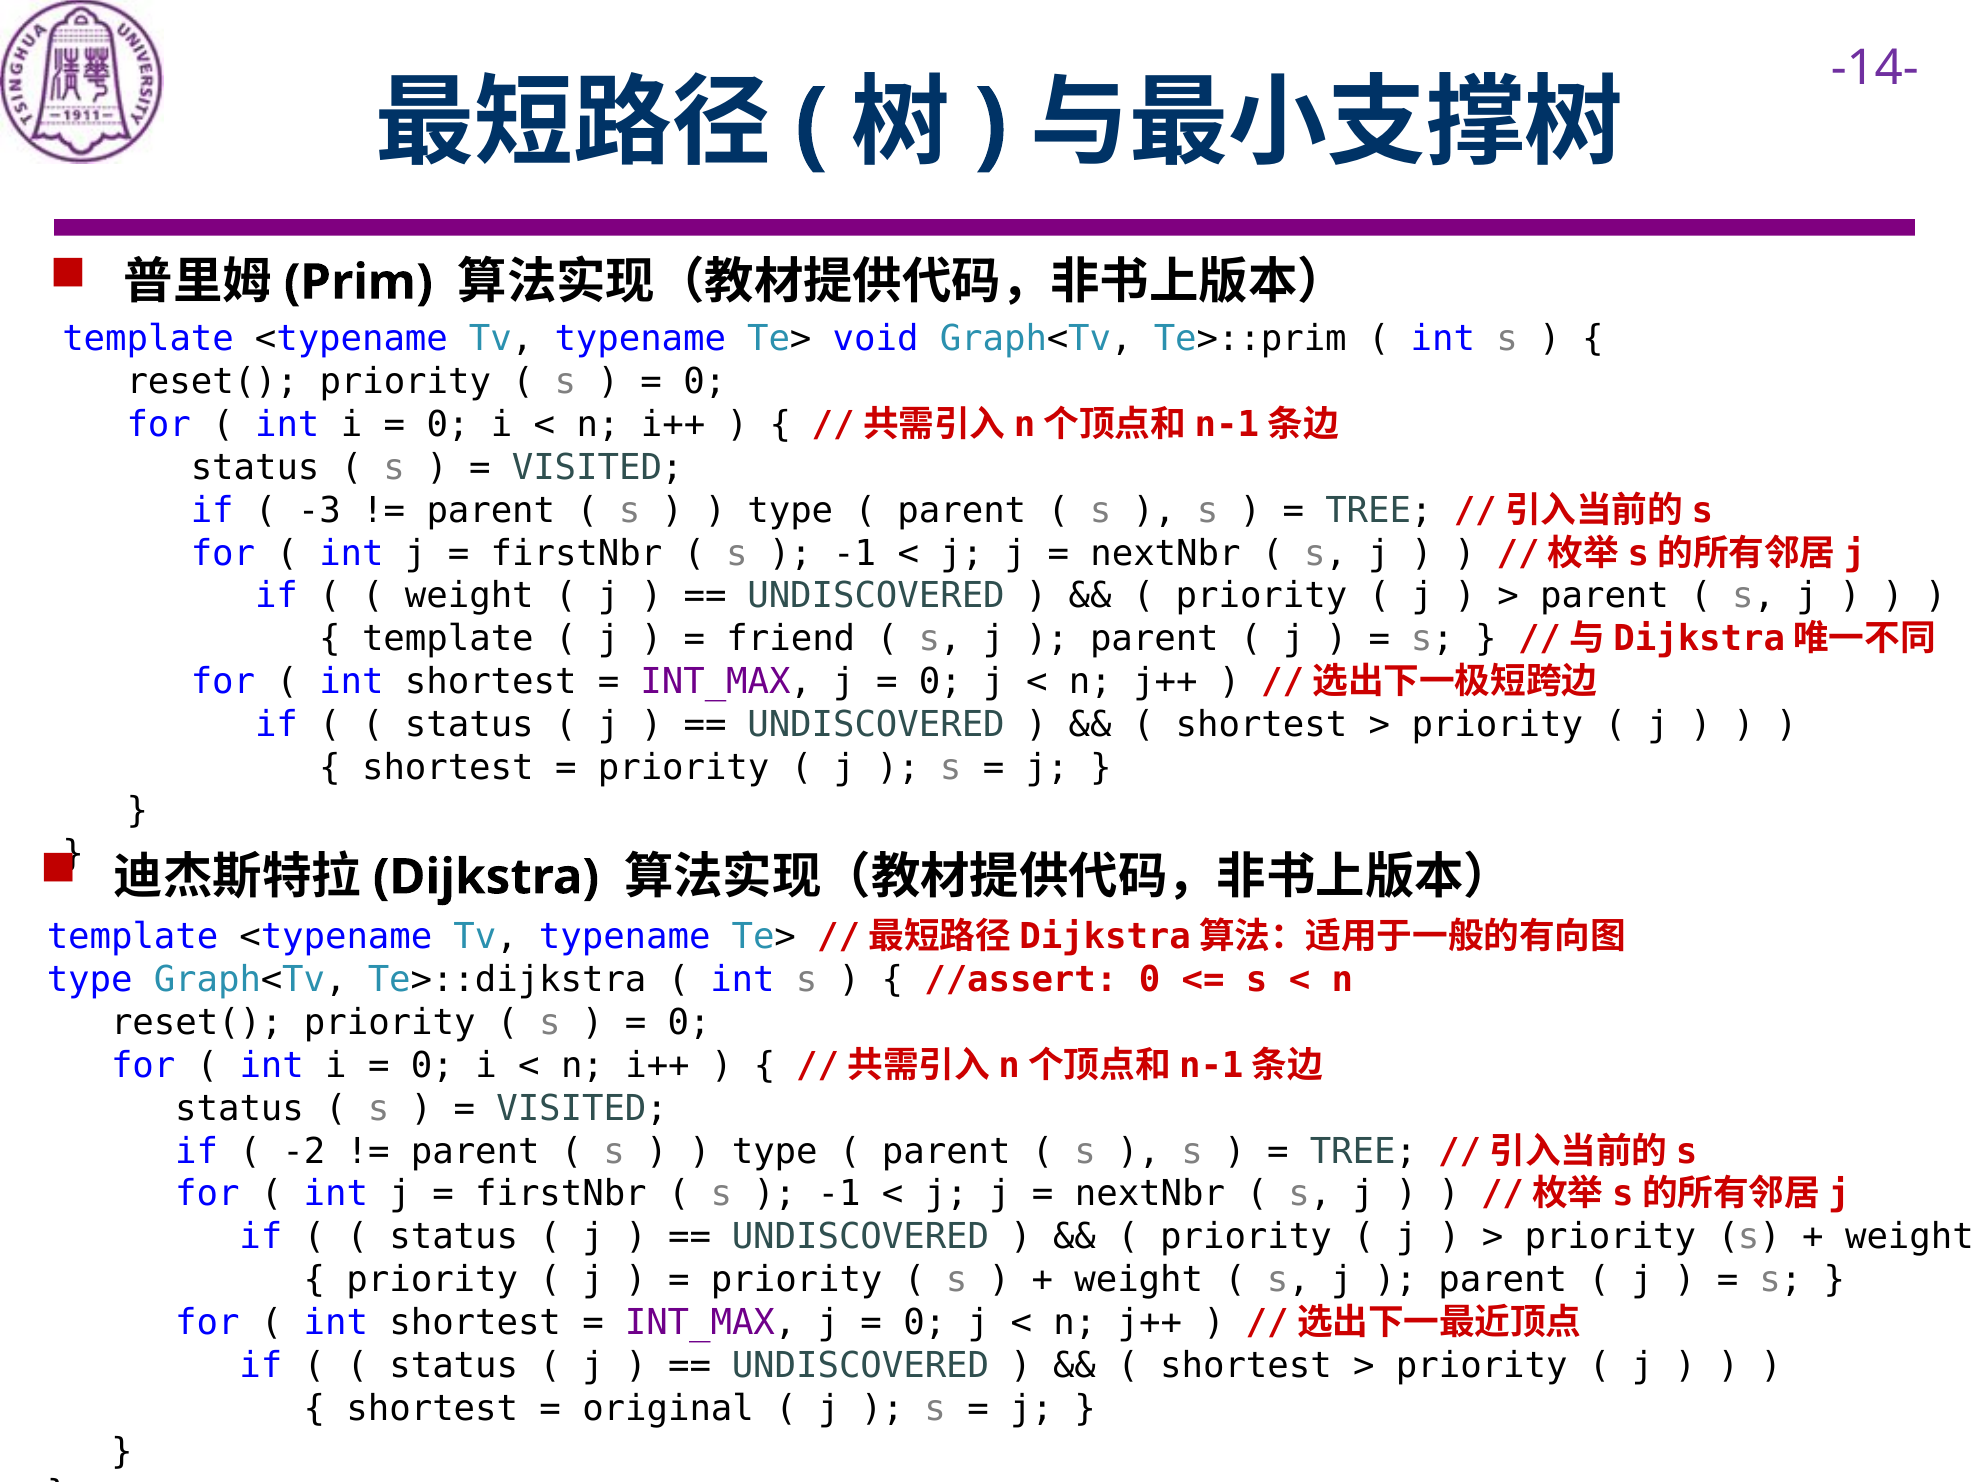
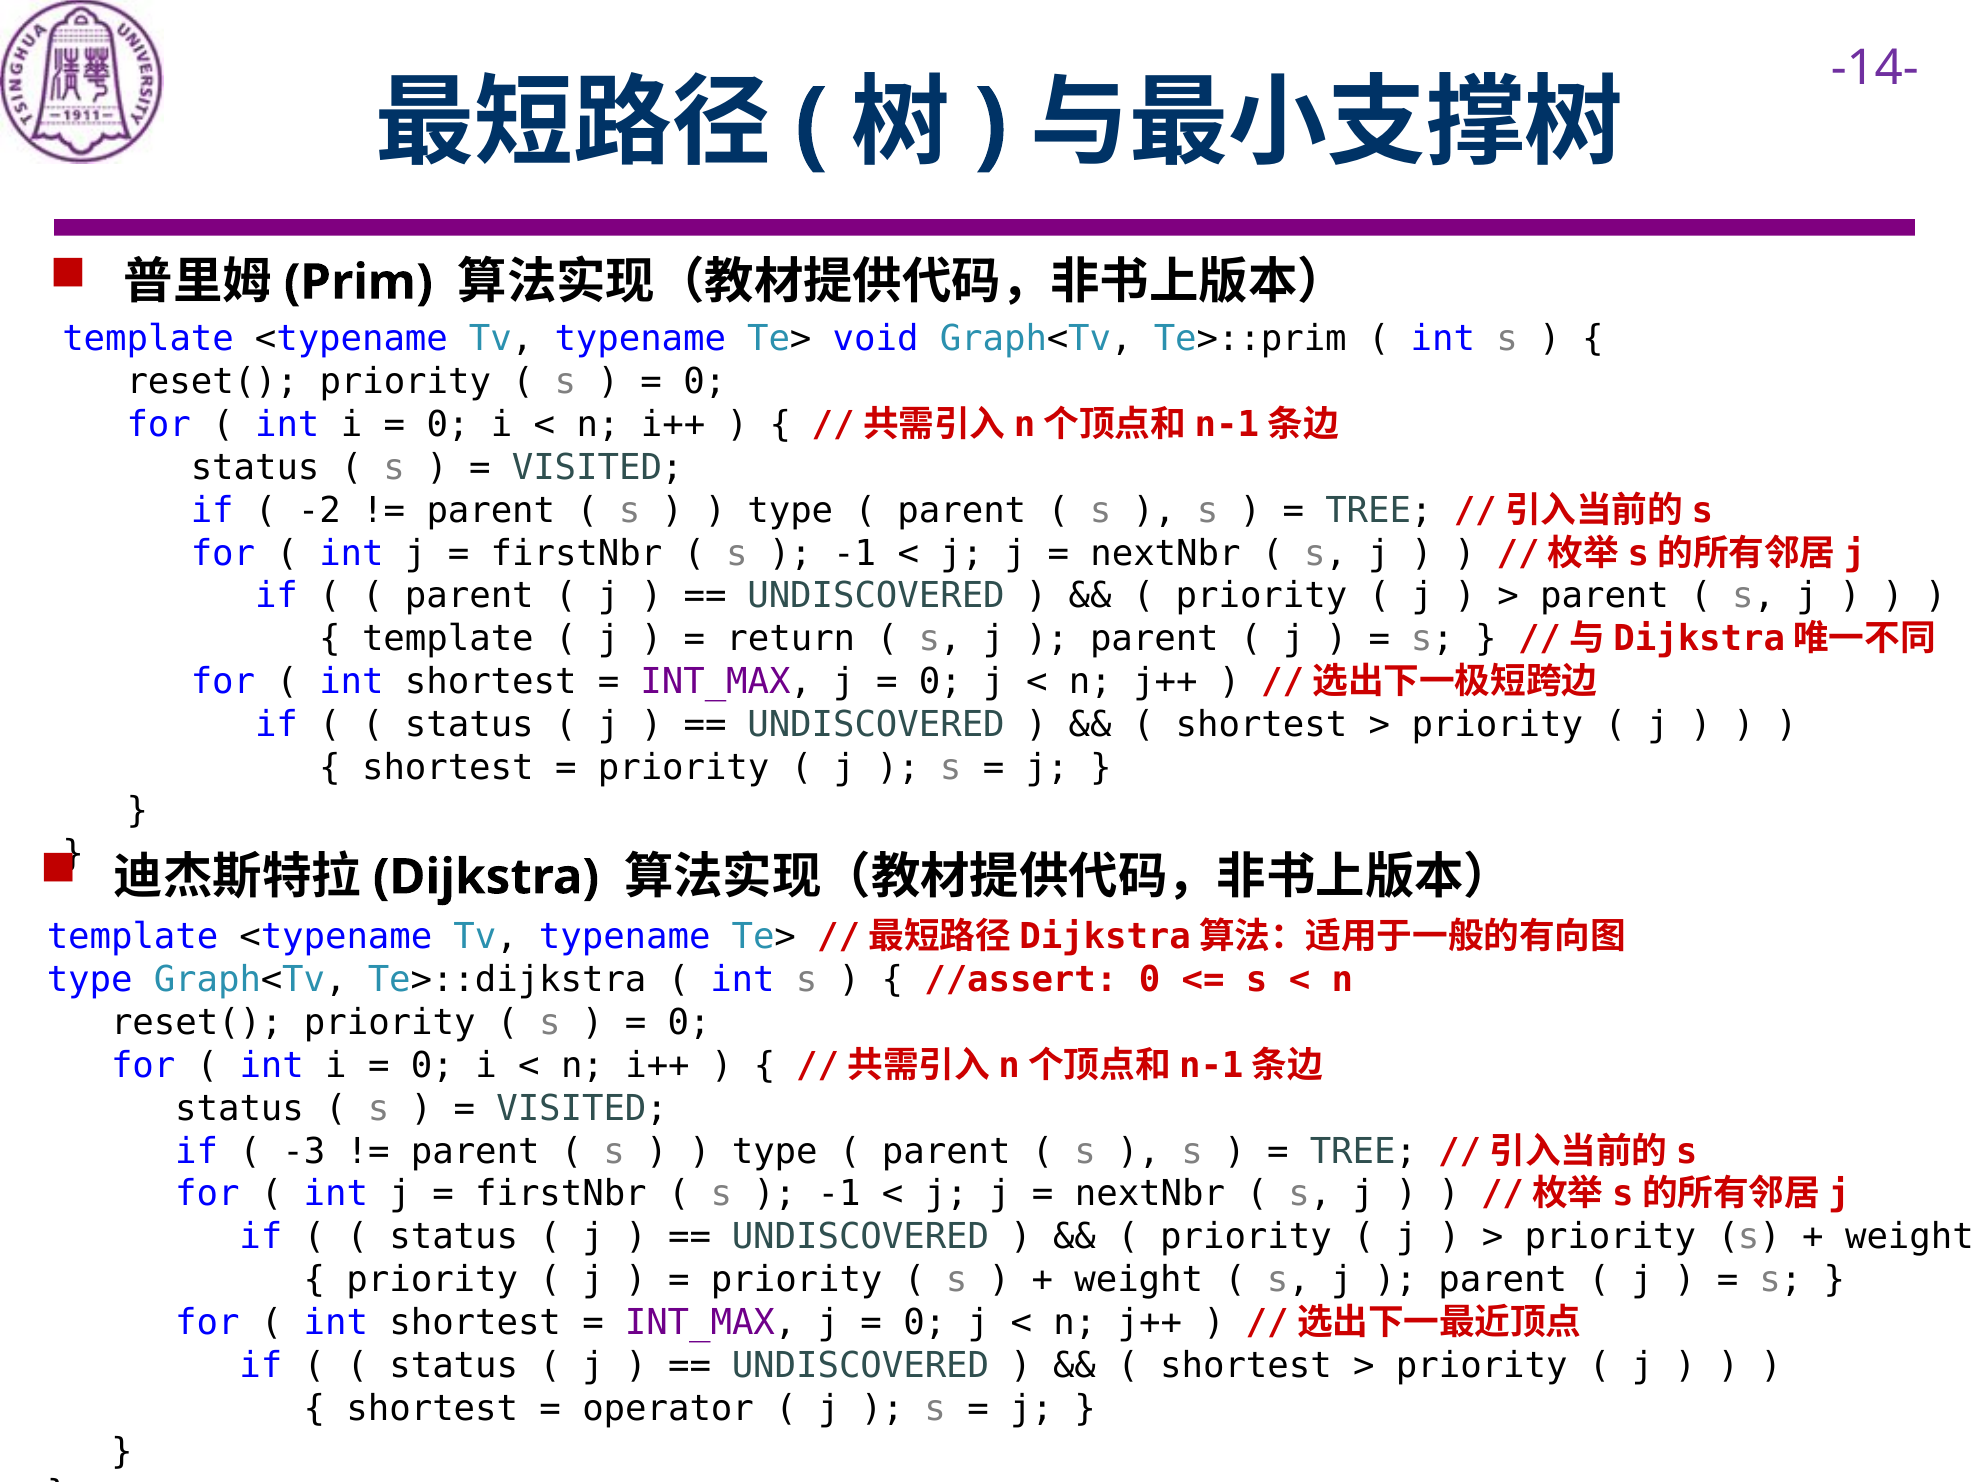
-3: -3 -> -2
weight at (469, 596): weight -> parent
friend: friend -> return
-2: -2 -> -3
original: original -> operator
